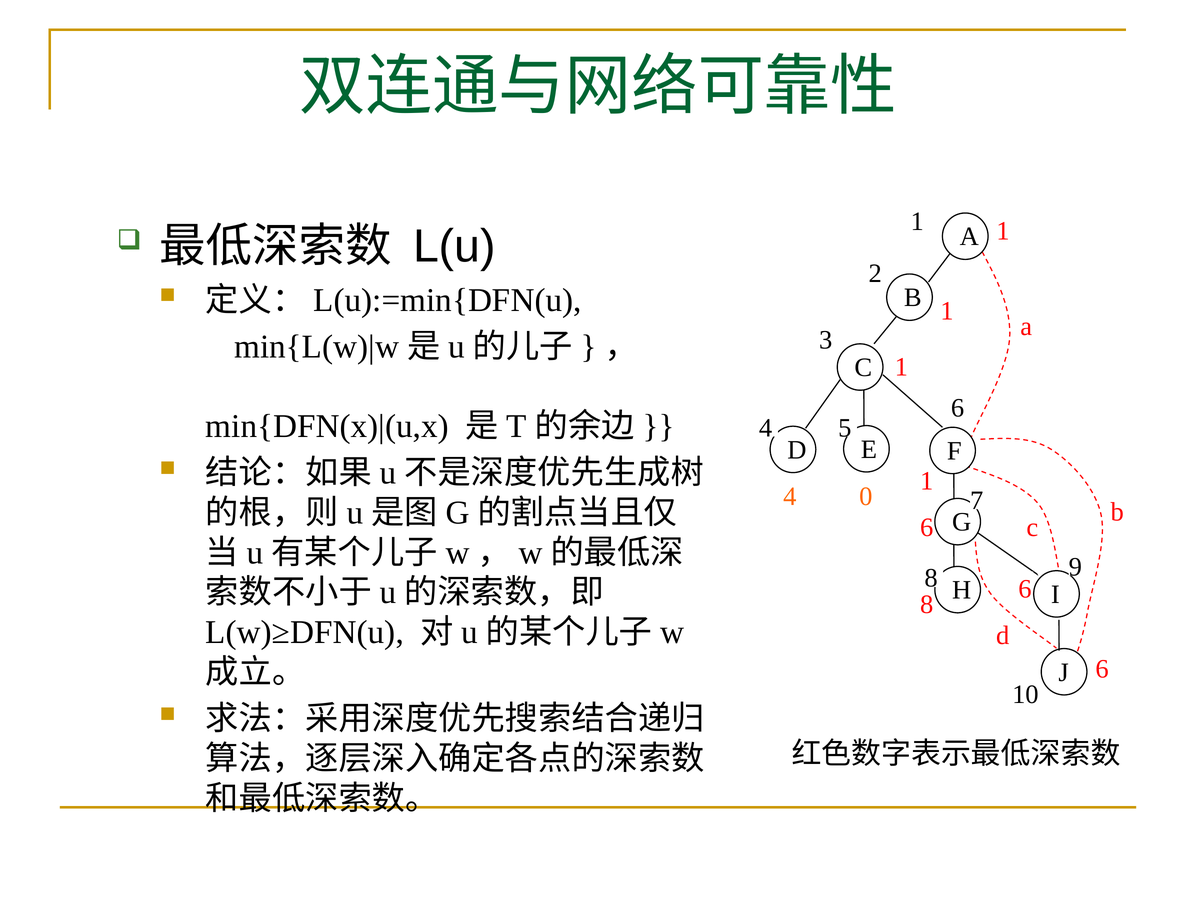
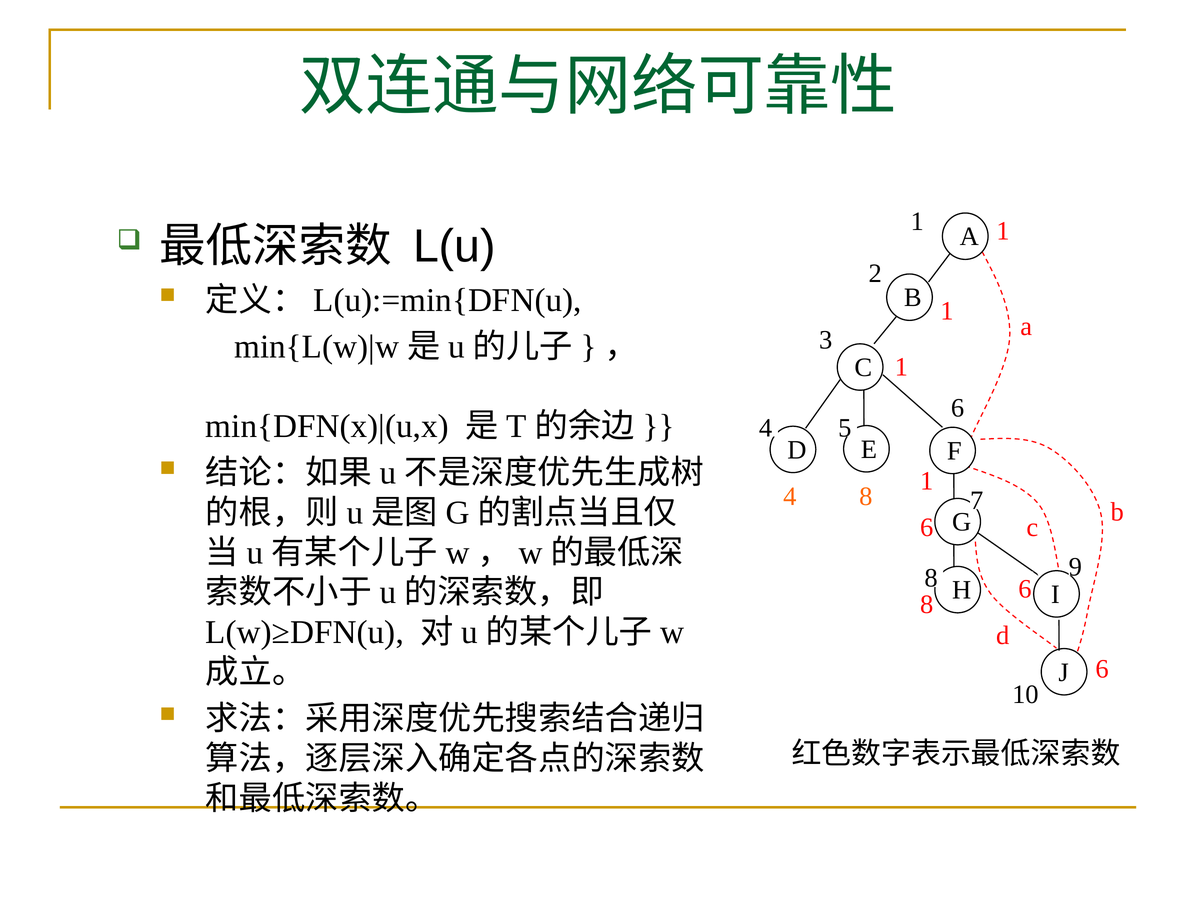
4 0: 0 -> 8
